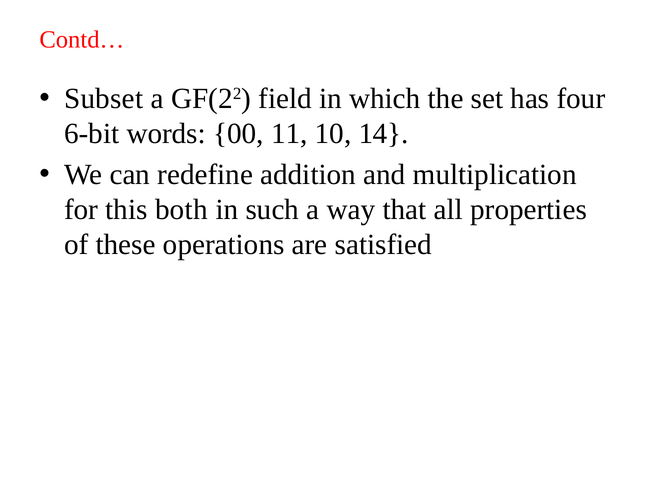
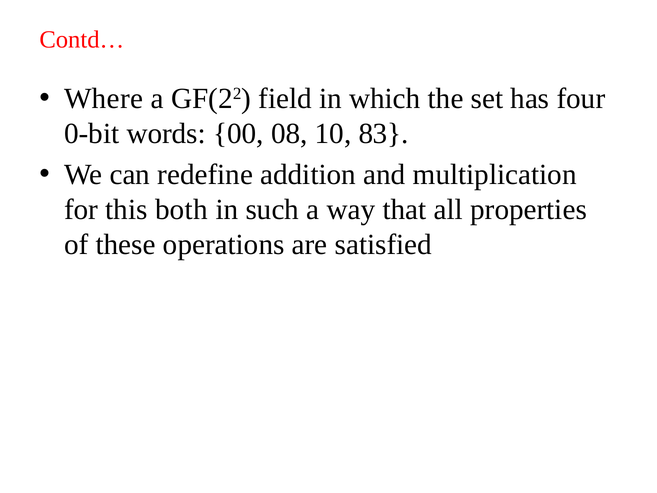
Subset: Subset -> Where
6-bit: 6-bit -> 0-bit
11: 11 -> 08
14: 14 -> 83
